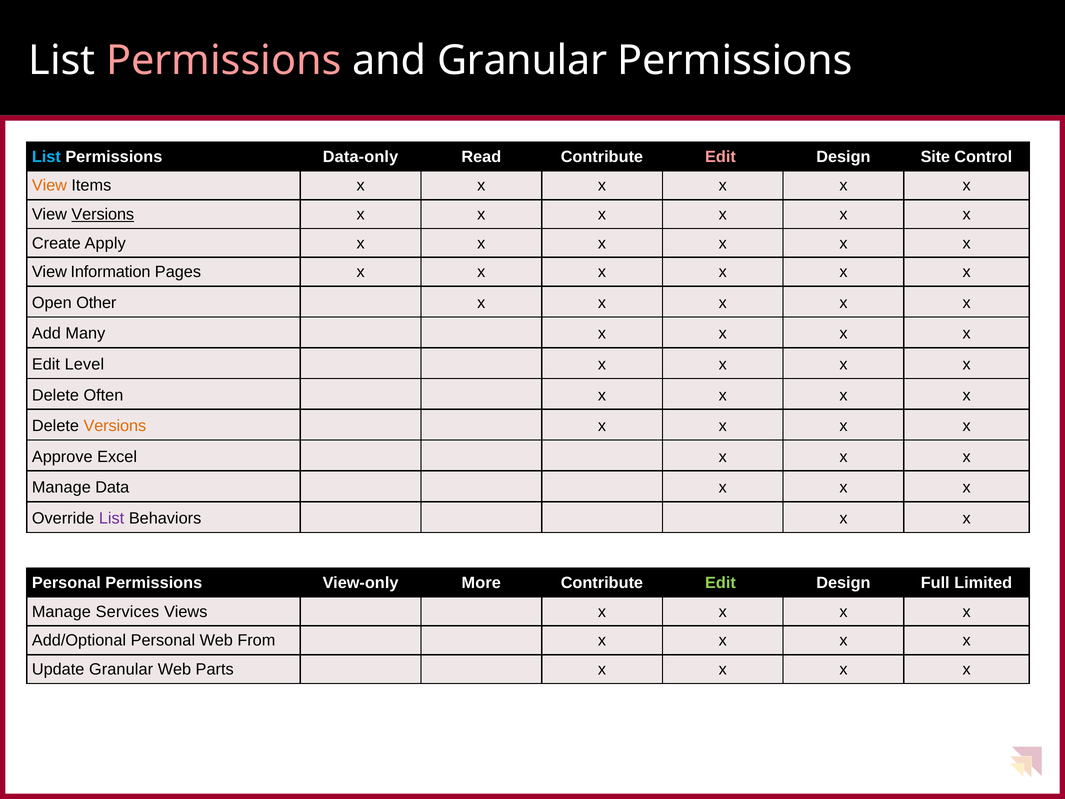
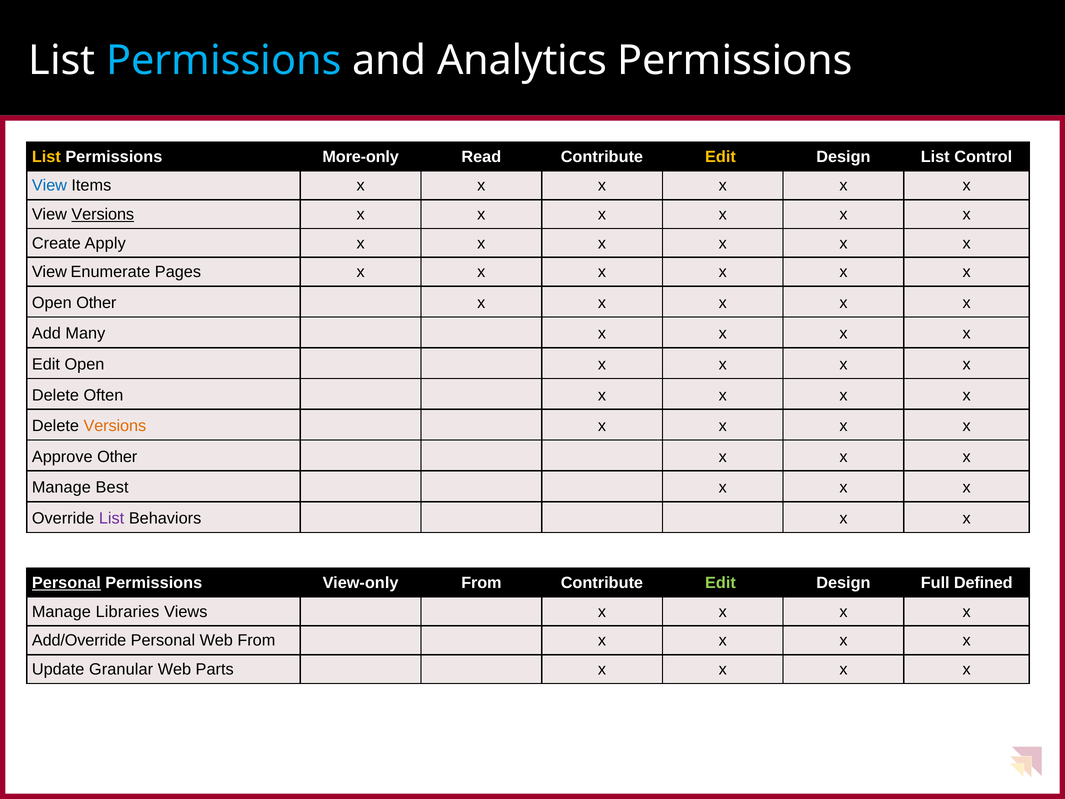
Permissions at (224, 61) colour: pink -> light blue
and Granular: Granular -> Analytics
List at (46, 157) colour: light blue -> yellow
Data-only: Data-only -> More-only
Edit at (720, 157) colour: pink -> yellow
Design Site: Site -> List
View at (49, 186) colour: orange -> blue
Information: Information -> Enumerate
Edit Level: Level -> Open
Approve Excel: Excel -> Other
Data: Data -> Best
Personal at (66, 583) underline: none -> present
View-only More: More -> From
Limited: Limited -> Defined
Services: Services -> Libraries
Add/Optional: Add/Optional -> Add/Override
